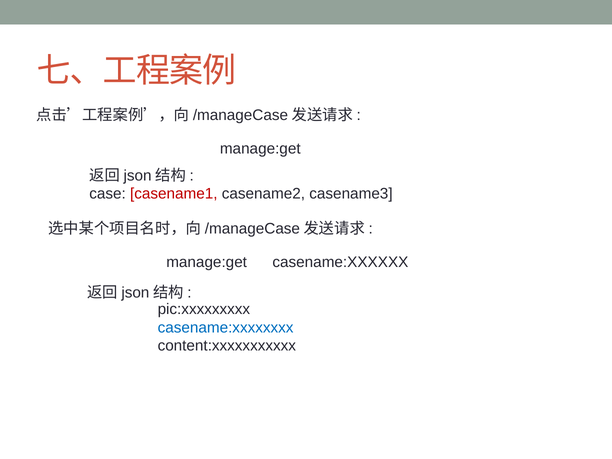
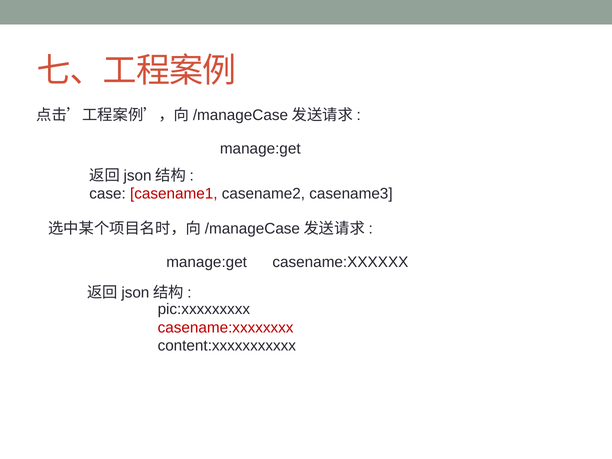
casename:xxxxxxxx colour: blue -> red
